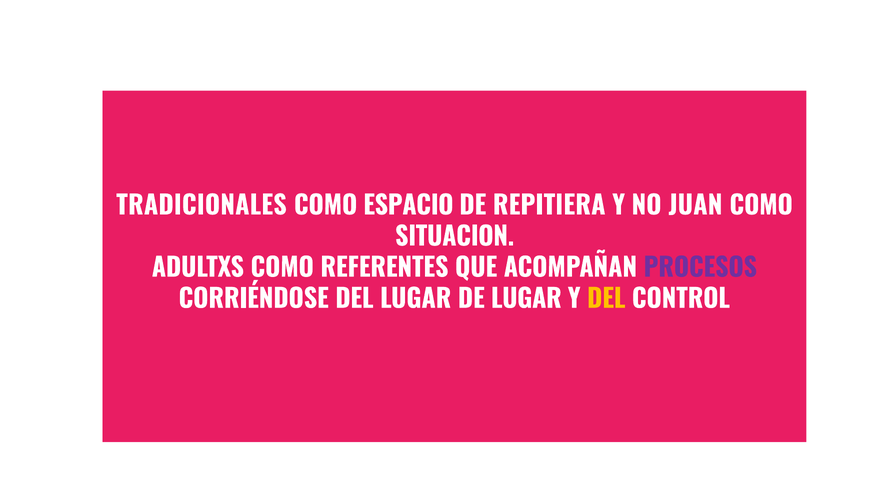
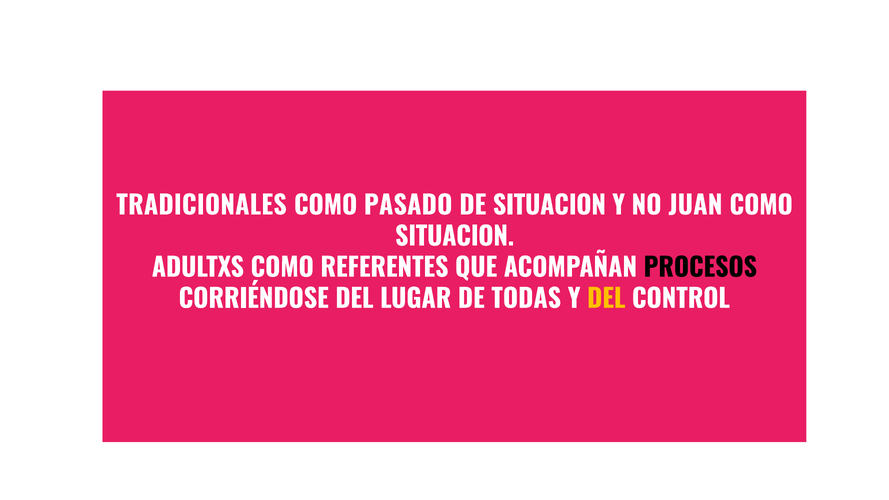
ESPACIO: ESPACIO -> PASADO
DE REPITIERA: REPITIERA -> SITUACION
PROCESOS colour: purple -> black
DE LUGAR: LUGAR -> TODAS
